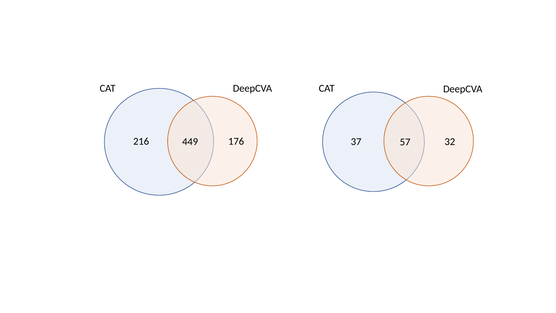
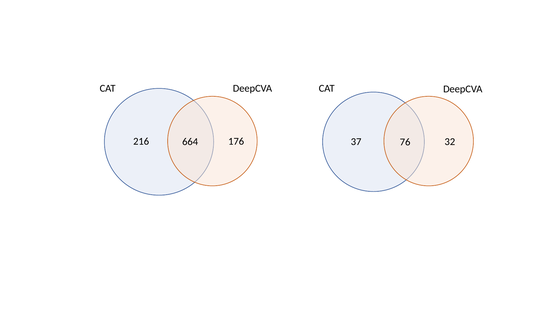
449: 449 -> 664
57: 57 -> 76
